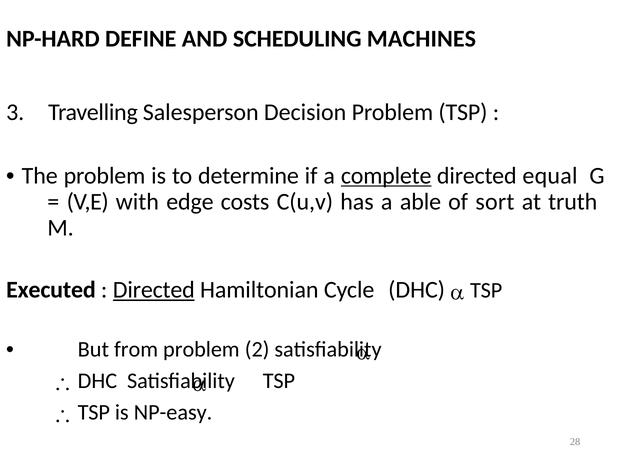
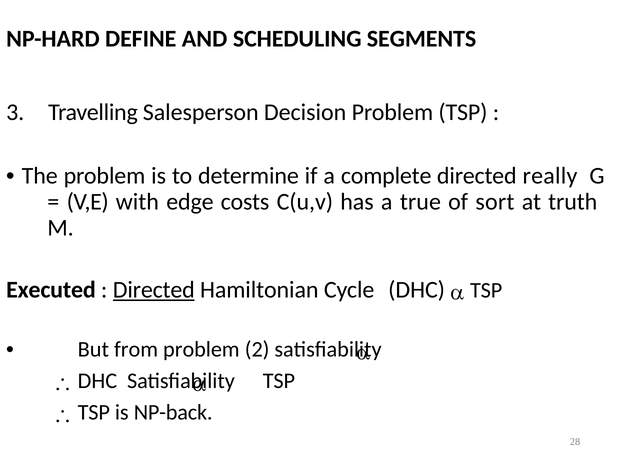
MACHINES: MACHINES -> SEGMENTS
complete underline: present -> none
equal: equal -> really
able: able -> true
NP-easy: NP-easy -> NP-back
